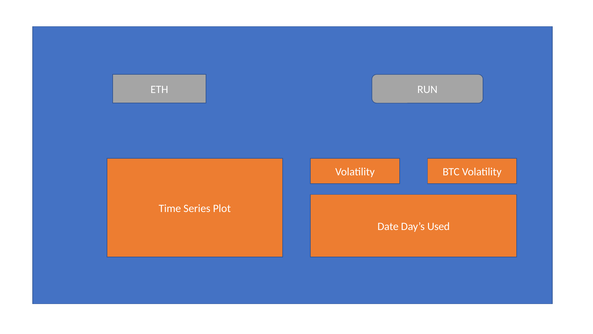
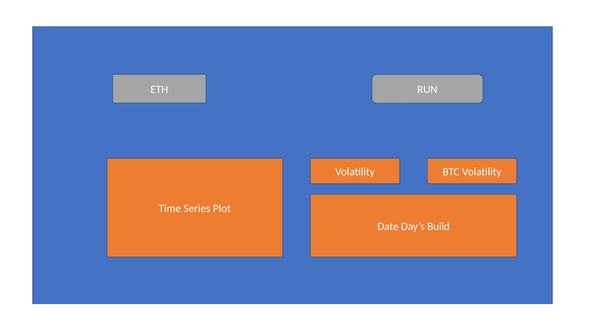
Used: Used -> Build
